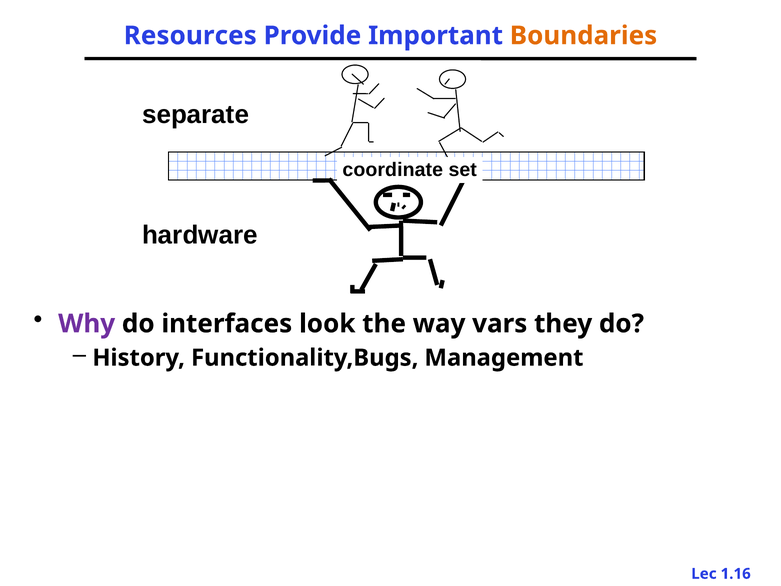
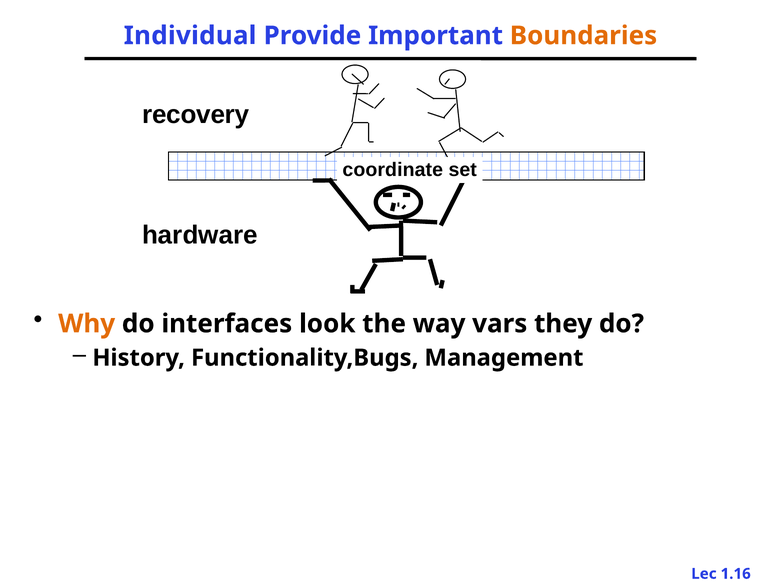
Resources: Resources -> Individual
separate: separate -> recovery
Why colour: purple -> orange
